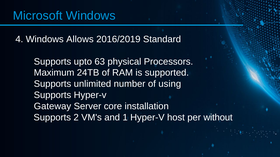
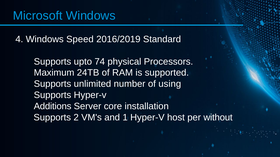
Allows: Allows -> Speed
63: 63 -> 74
Gateway: Gateway -> Additions
